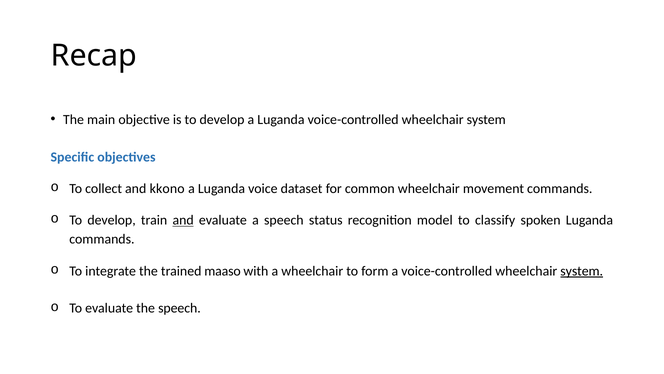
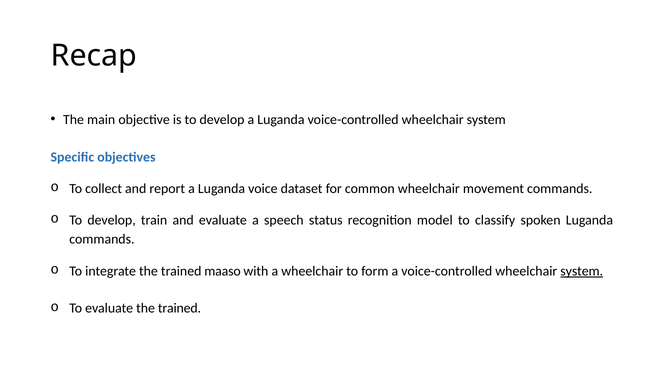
kkono: kkono -> report
and at (183, 220) underline: present -> none
evaluate the speech: speech -> trained
